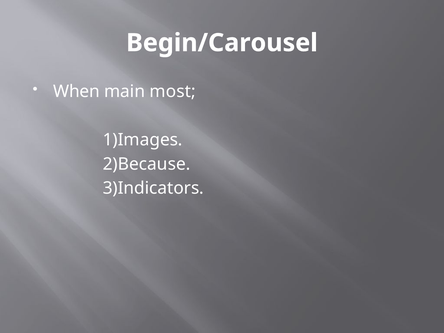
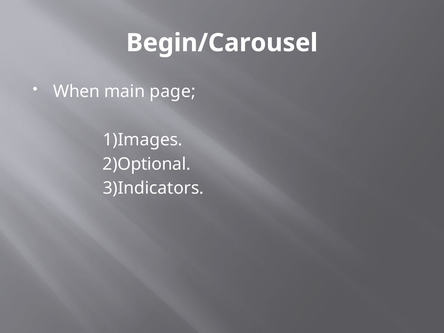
most: most -> page
2)Because: 2)Because -> 2)Optional
